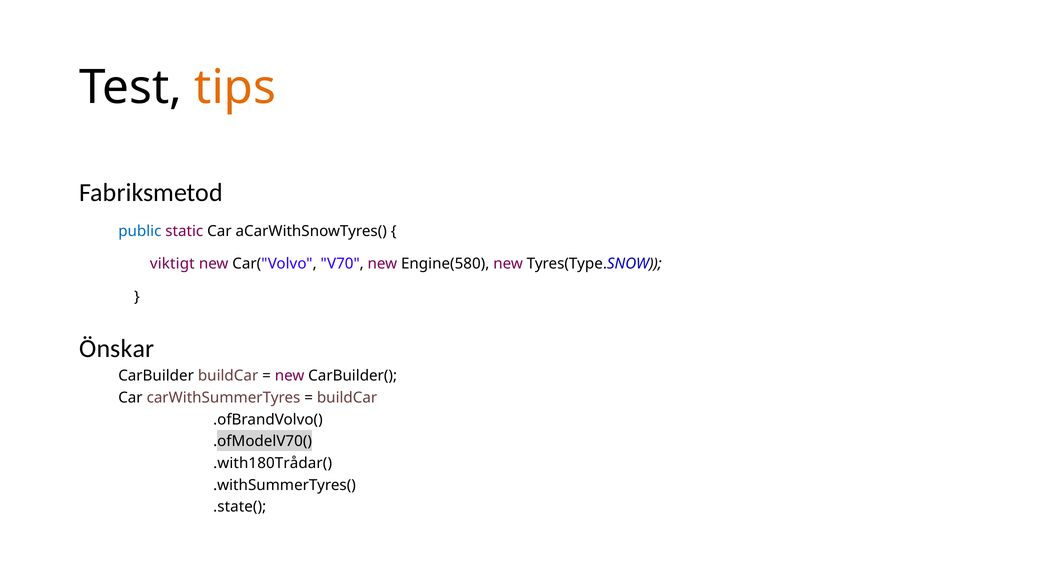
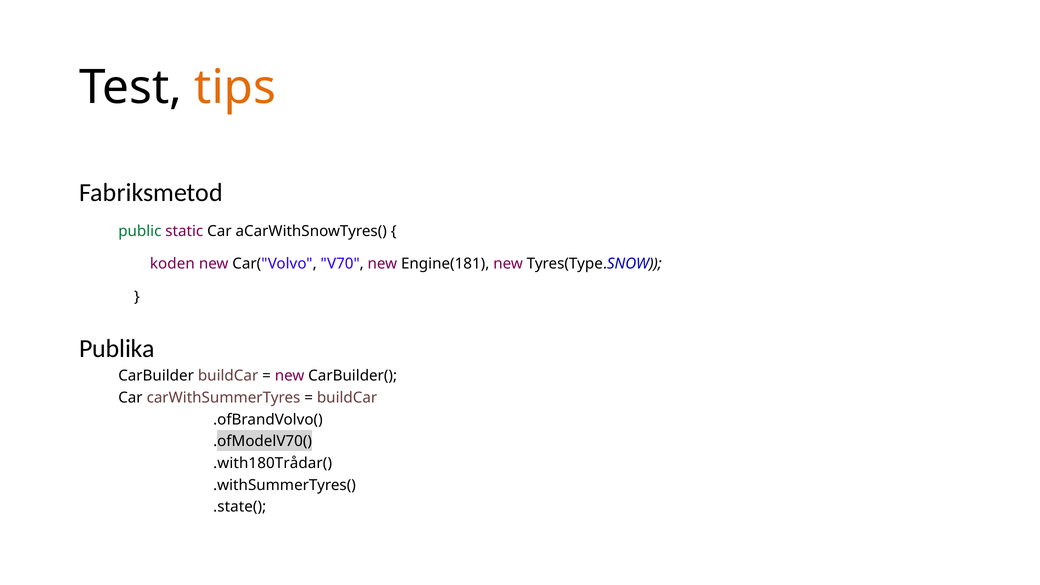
public colour: blue -> green
viktigt: viktigt -> koden
Engine(580: Engine(580 -> Engine(181
Önskar: Önskar -> Publika
